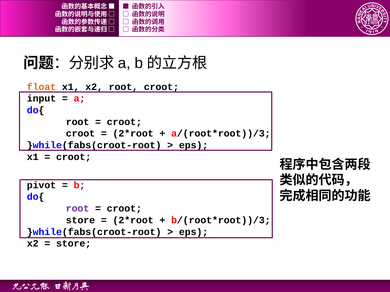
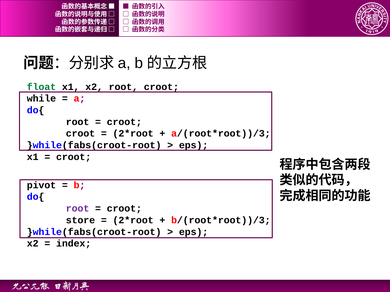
float colour: orange -> green
input: input -> while
store at (74, 244): store -> index
